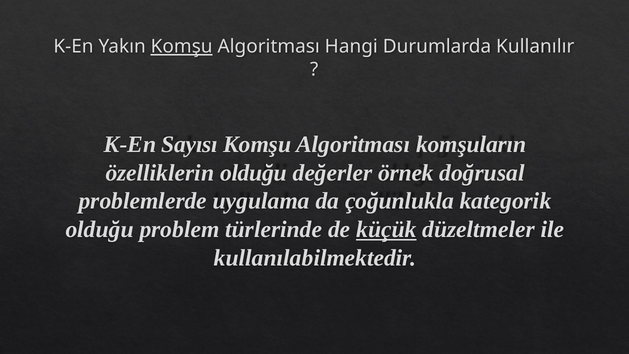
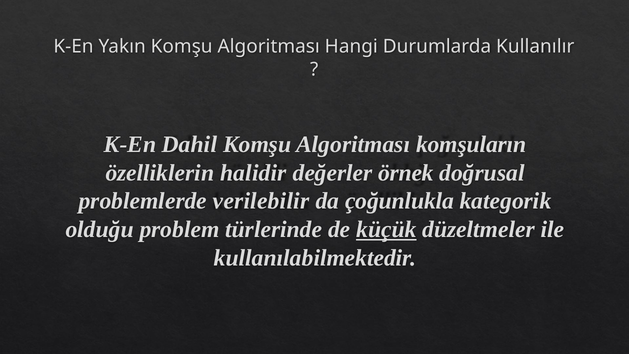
Komşu at (182, 47) underline: present -> none
Sayısı: Sayısı -> Dahil
özelliklerin olduğu: olduğu -> halidir
uygulama: uygulama -> verilebilir
